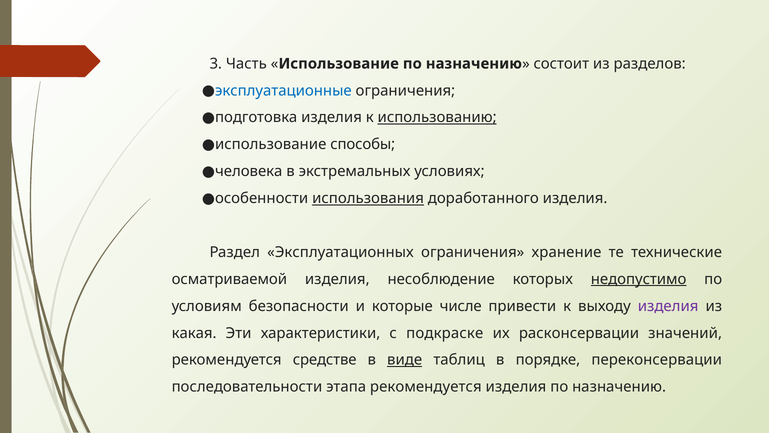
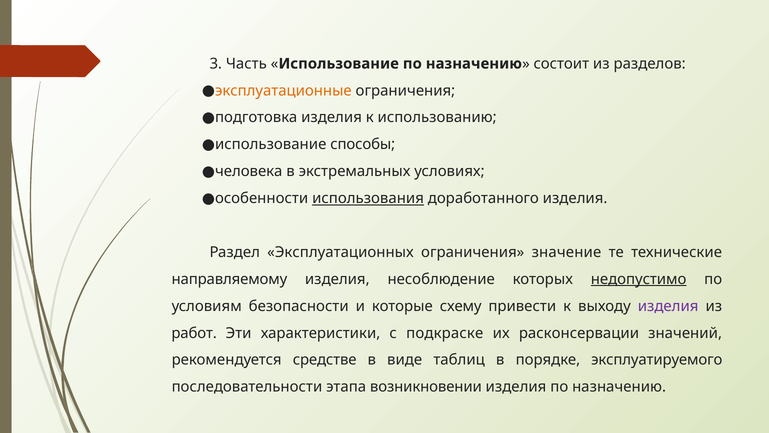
эксплуатационные colour: blue -> orange
использованию underline: present -> none
хранение: хранение -> значение
осматриваемой: осматриваемой -> направляемому
числе: числе -> схему
какая: какая -> работ
виде underline: present -> none
переконсервации: переконсервации -> эксплуатируемого
этапа рекомендуется: рекомендуется -> возникновении
